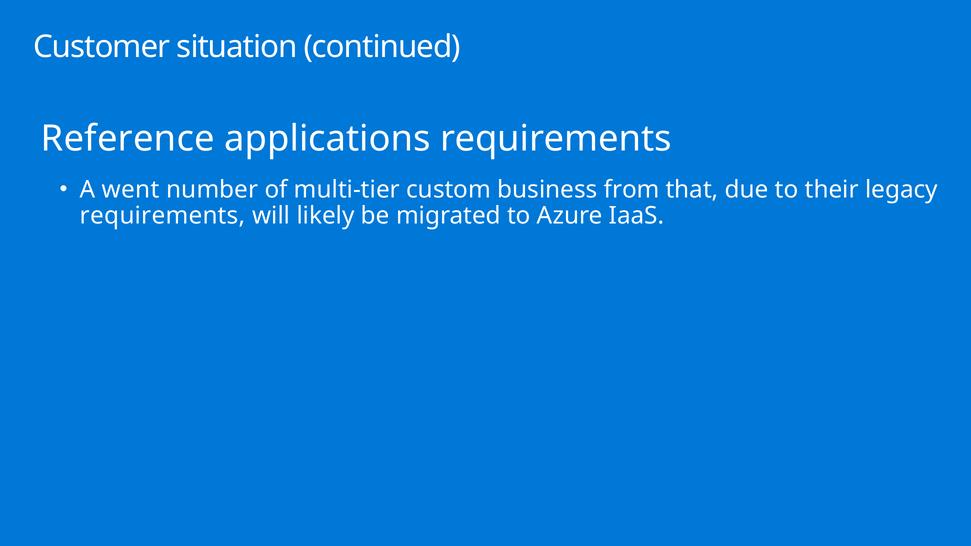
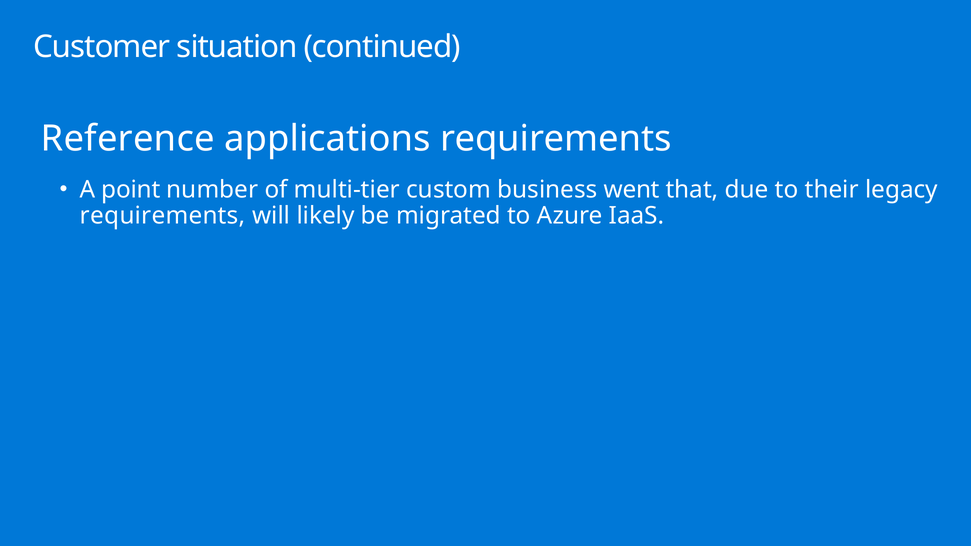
went: went -> point
from: from -> went
